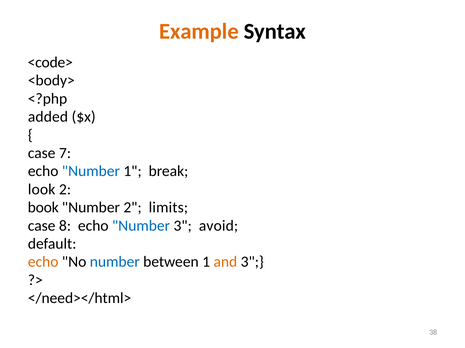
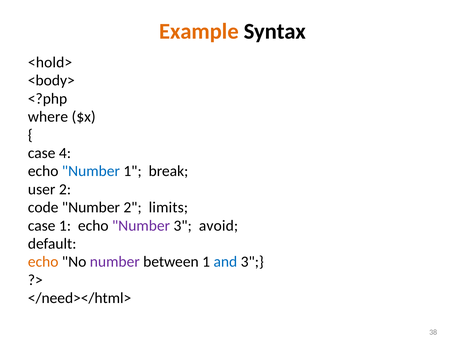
<code>: <code> -> <hold>
added: added -> where
7: 7 -> 4
look: look -> user
book: book -> code
case 8: 8 -> 1
Number at (141, 226) colour: blue -> purple
number at (115, 262) colour: blue -> purple
and colour: orange -> blue
